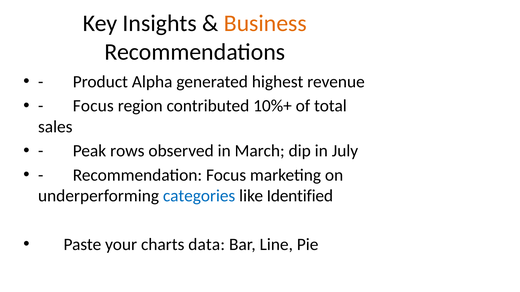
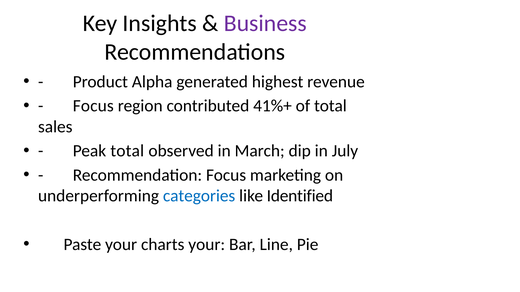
Business colour: orange -> purple
10%+: 10%+ -> 41%+
Peak rows: rows -> total
charts data: data -> your
